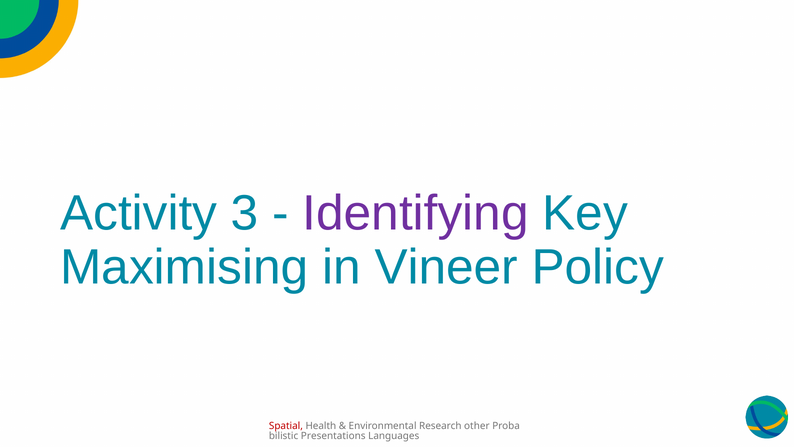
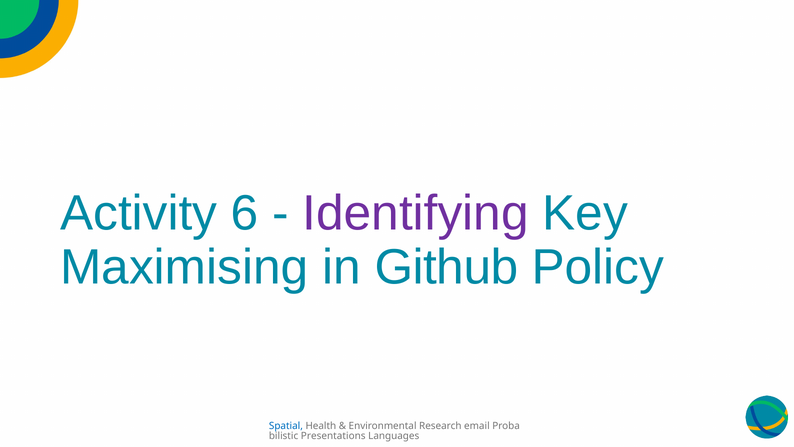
3: 3 -> 6
Vineer: Vineer -> Github
Spatial colour: red -> blue
other: other -> email
